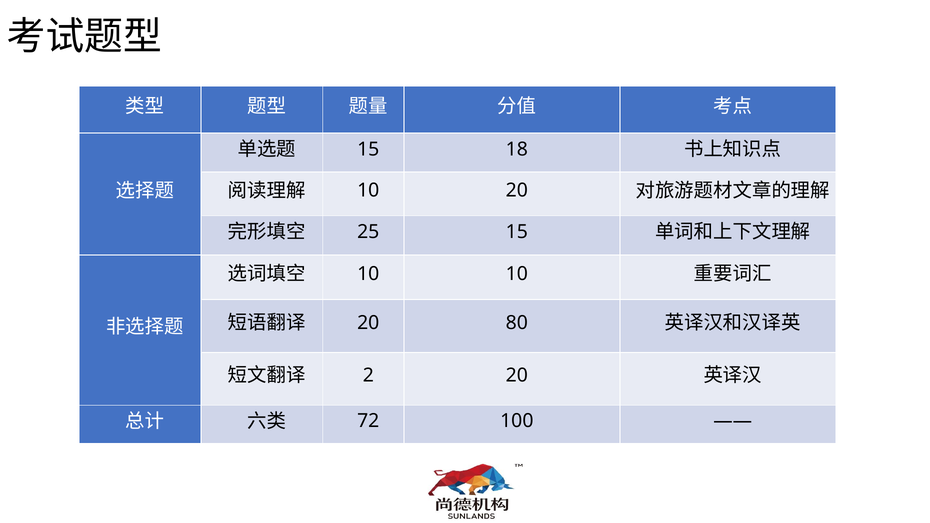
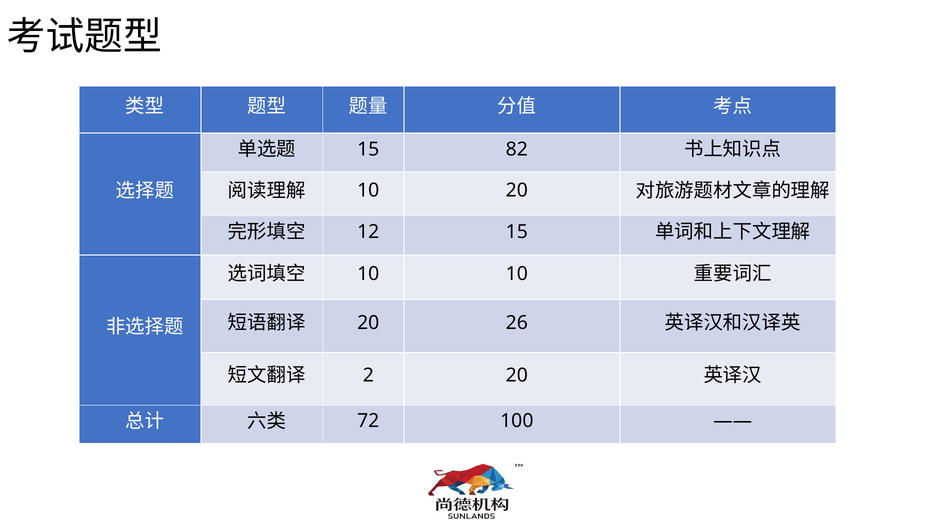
18: 18 -> 82
25: 25 -> 12
80: 80 -> 26
